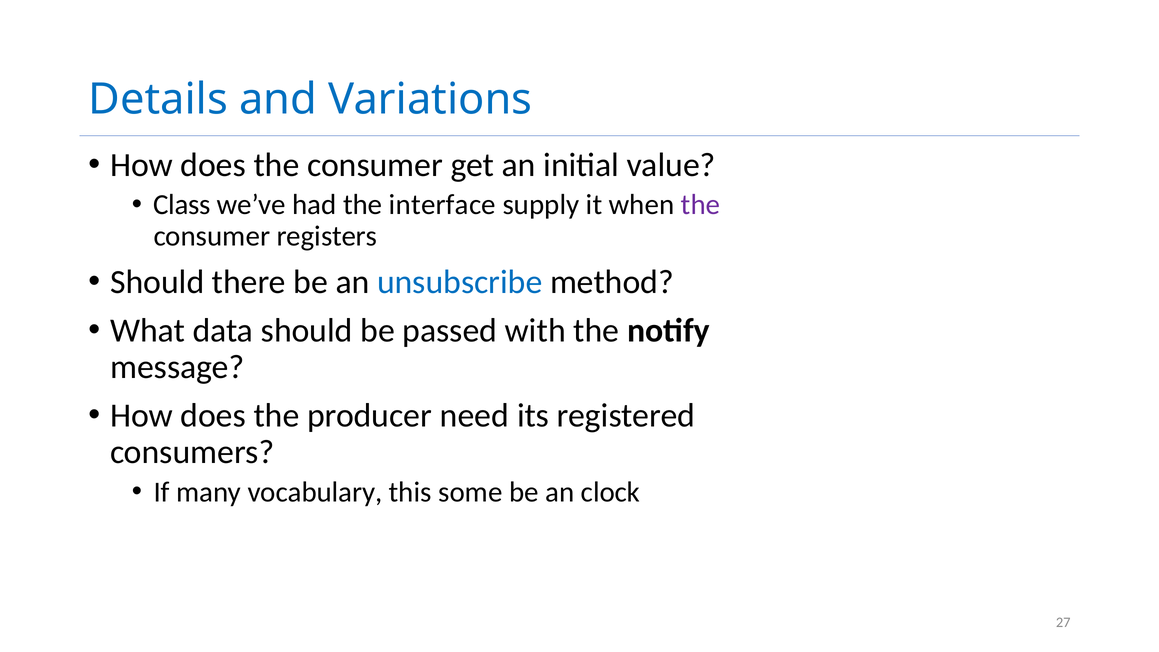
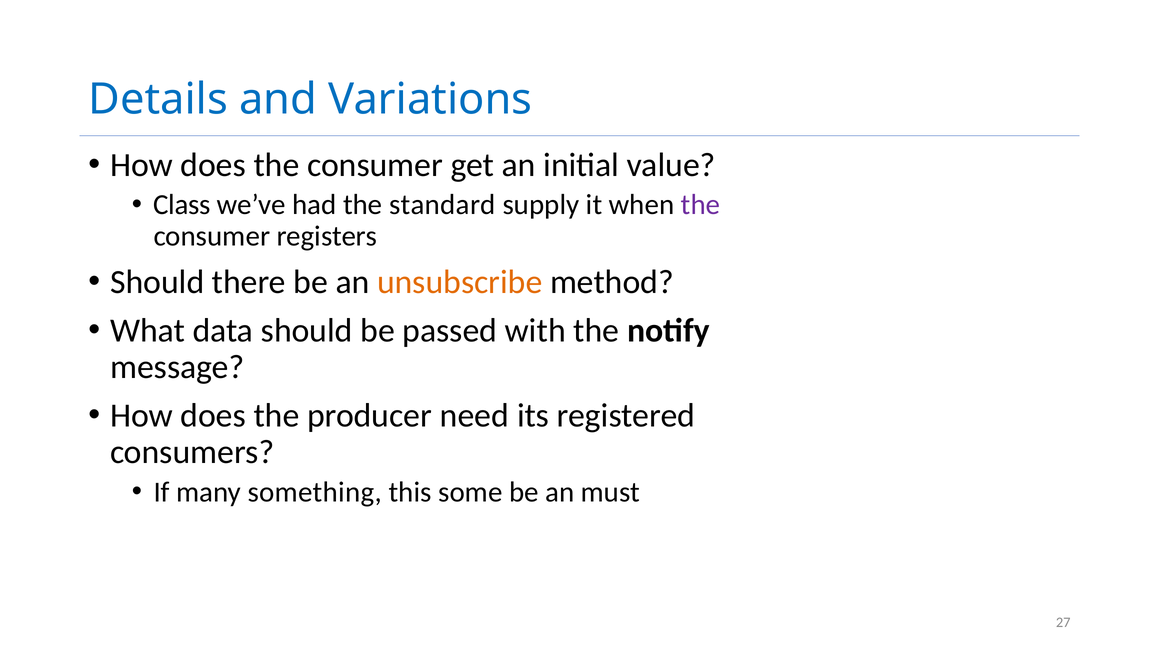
interface: interface -> standard
unsubscribe colour: blue -> orange
vocabulary: vocabulary -> something
clock: clock -> must
